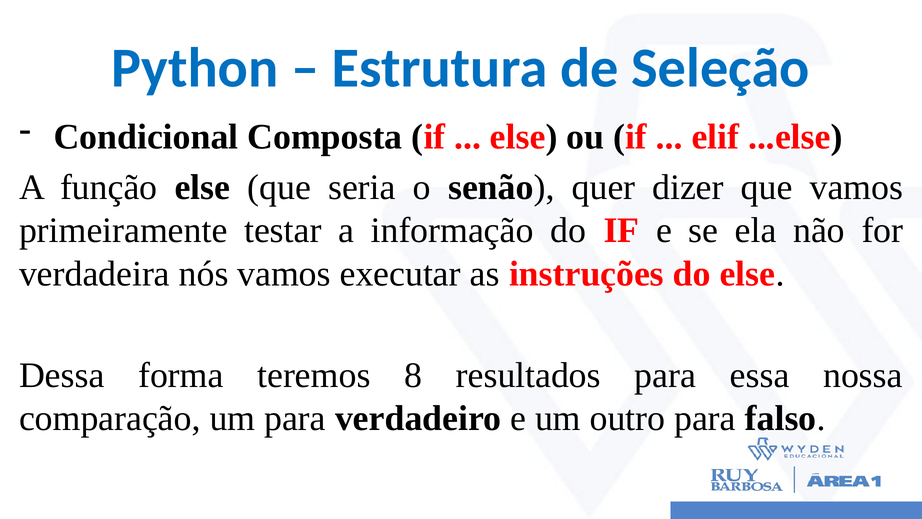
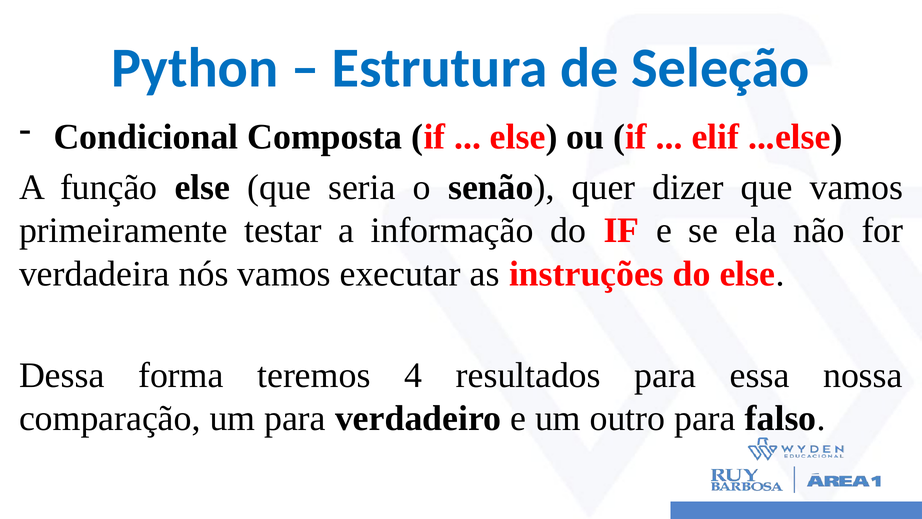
8: 8 -> 4
